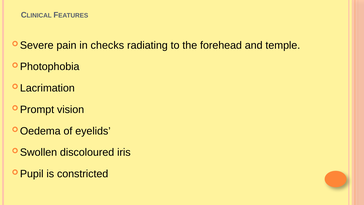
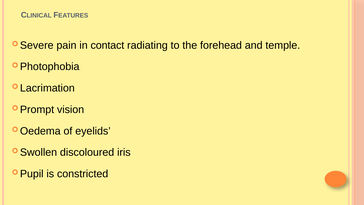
checks: checks -> contact
